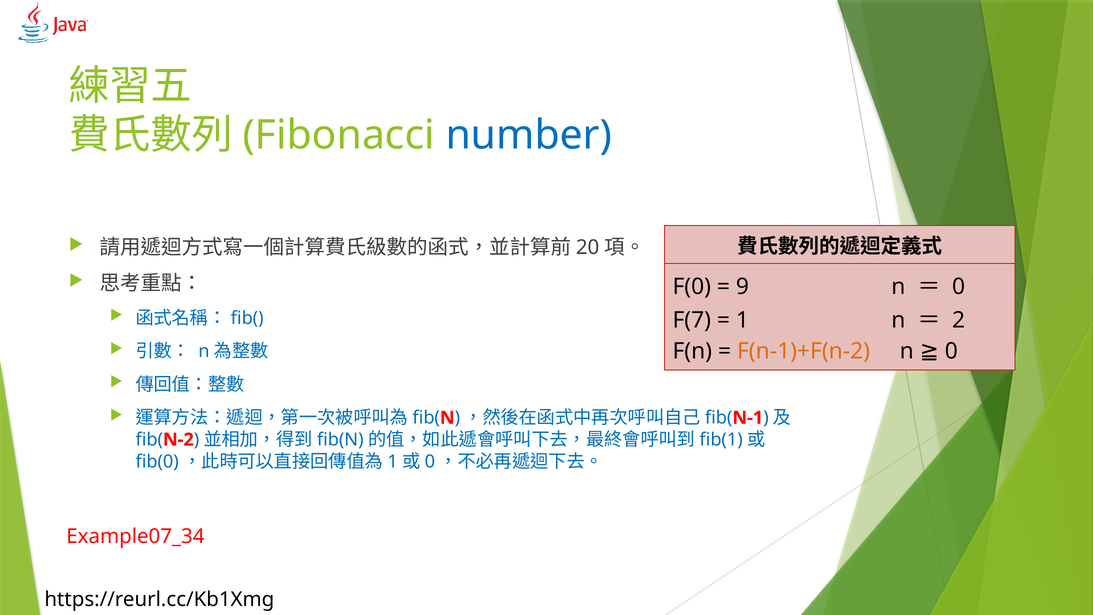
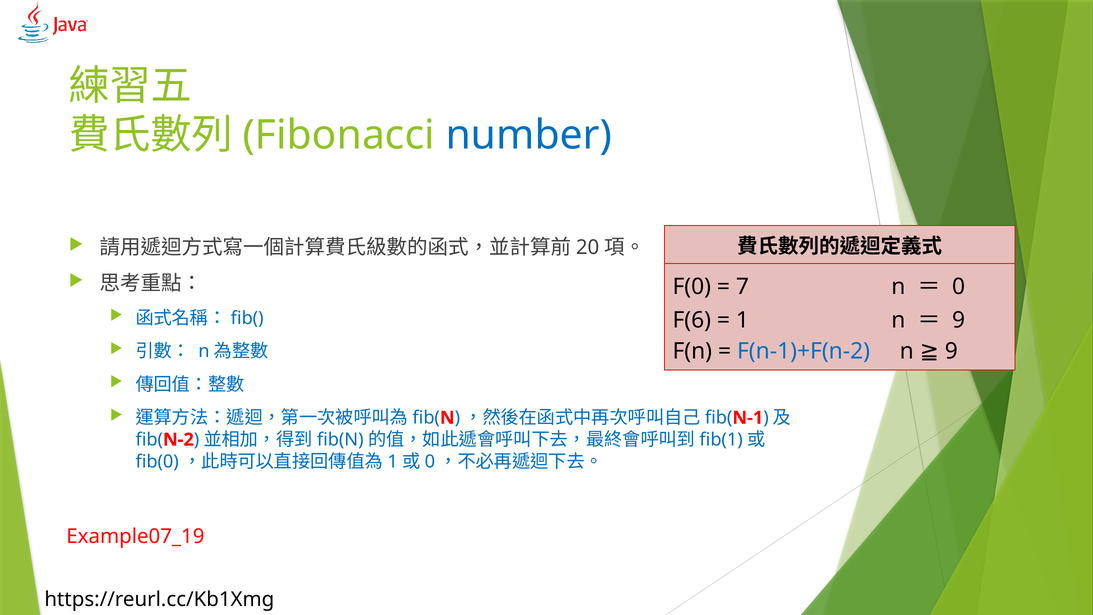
9: 9 -> 7
F(7: F(7 -> F(6
2 at (959, 320): 2 -> 9
F(n-1)+F(n-2 colour: orange -> blue
n 0: 0 -> 9
Example07_34: Example07_34 -> Example07_19
